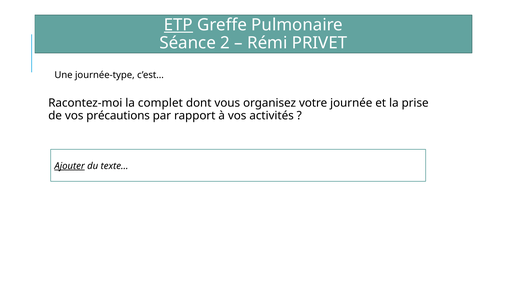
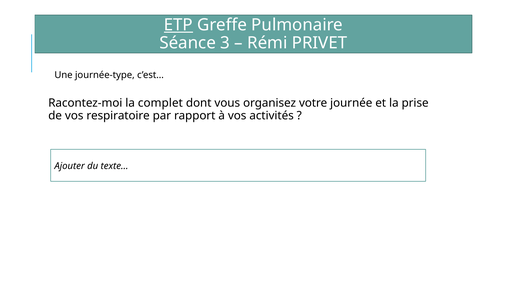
2: 2 -> 3
précautions: précautions -> respiratoire
Ajouter underline: present -> none
